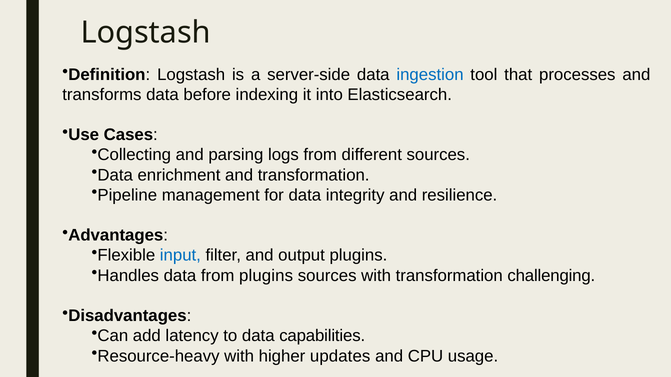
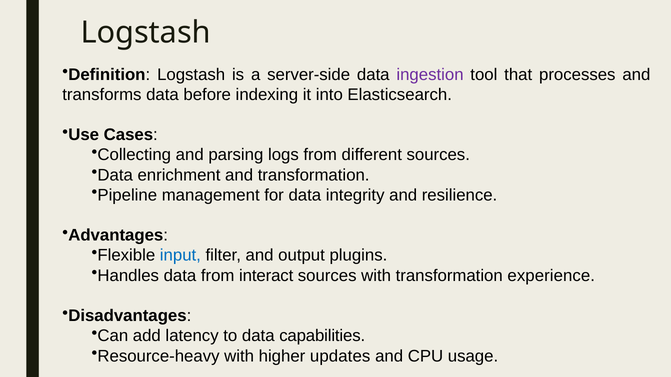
ingestion colour: blue -> purple
from plugins: plugins -> interact
challenging: challenging -> experience
